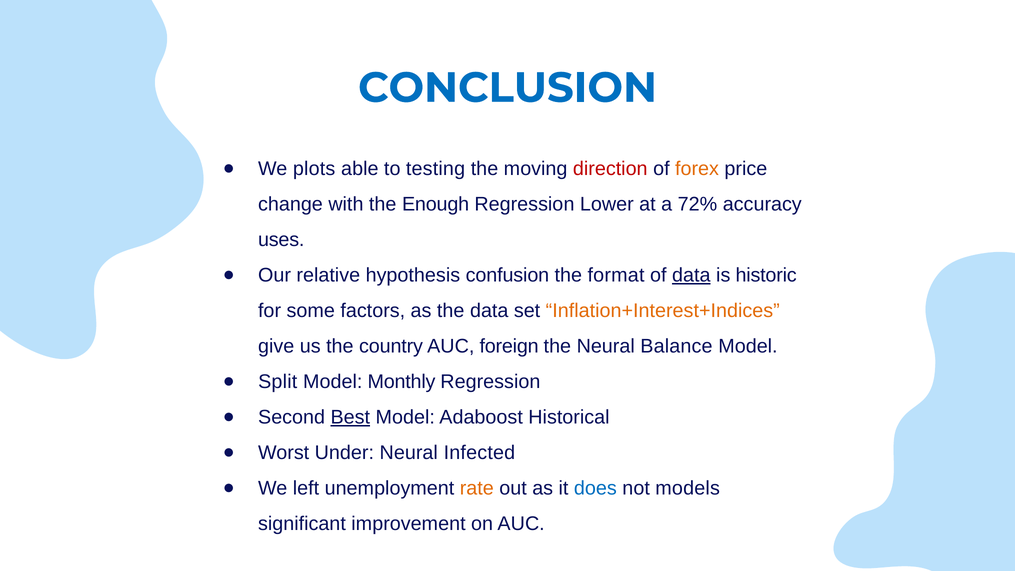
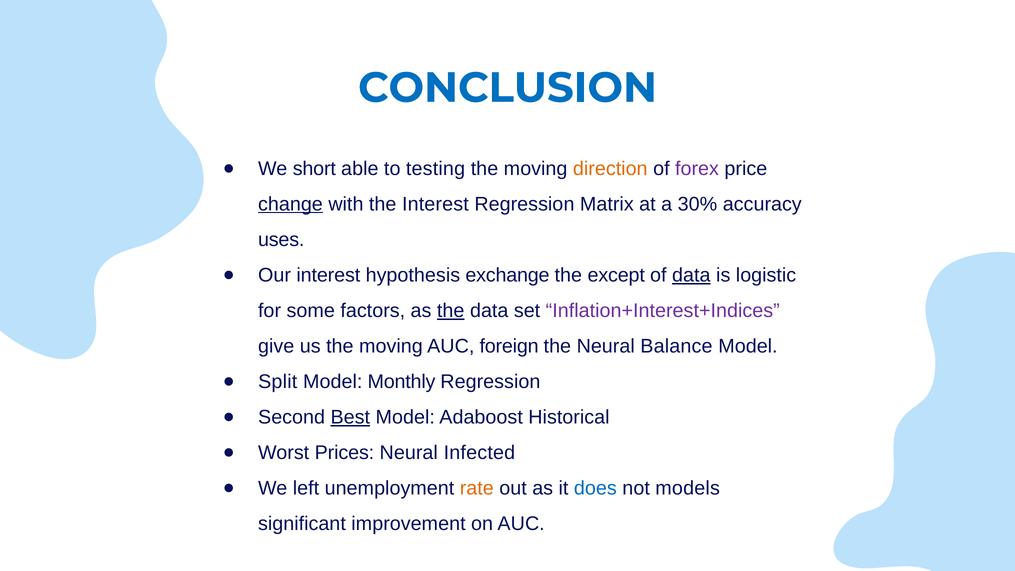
plots: plots -> short
direction colour: red -> orange
forex colour: orange -> purple
change underline: none -> present
the Enough: Enough -> Interest
Lower: Lower -> Matrix
72%: 72% -> 30%
Our relative: relative -> interest
confusion: confusion -> exchange
format: format -> except
historic: historic -> logistic
the at (451, 311) underline: none -> present
Inflation+Interest+Indices colour: orange -> purple
us the country: country -> moving
Under: Under -> Prices
